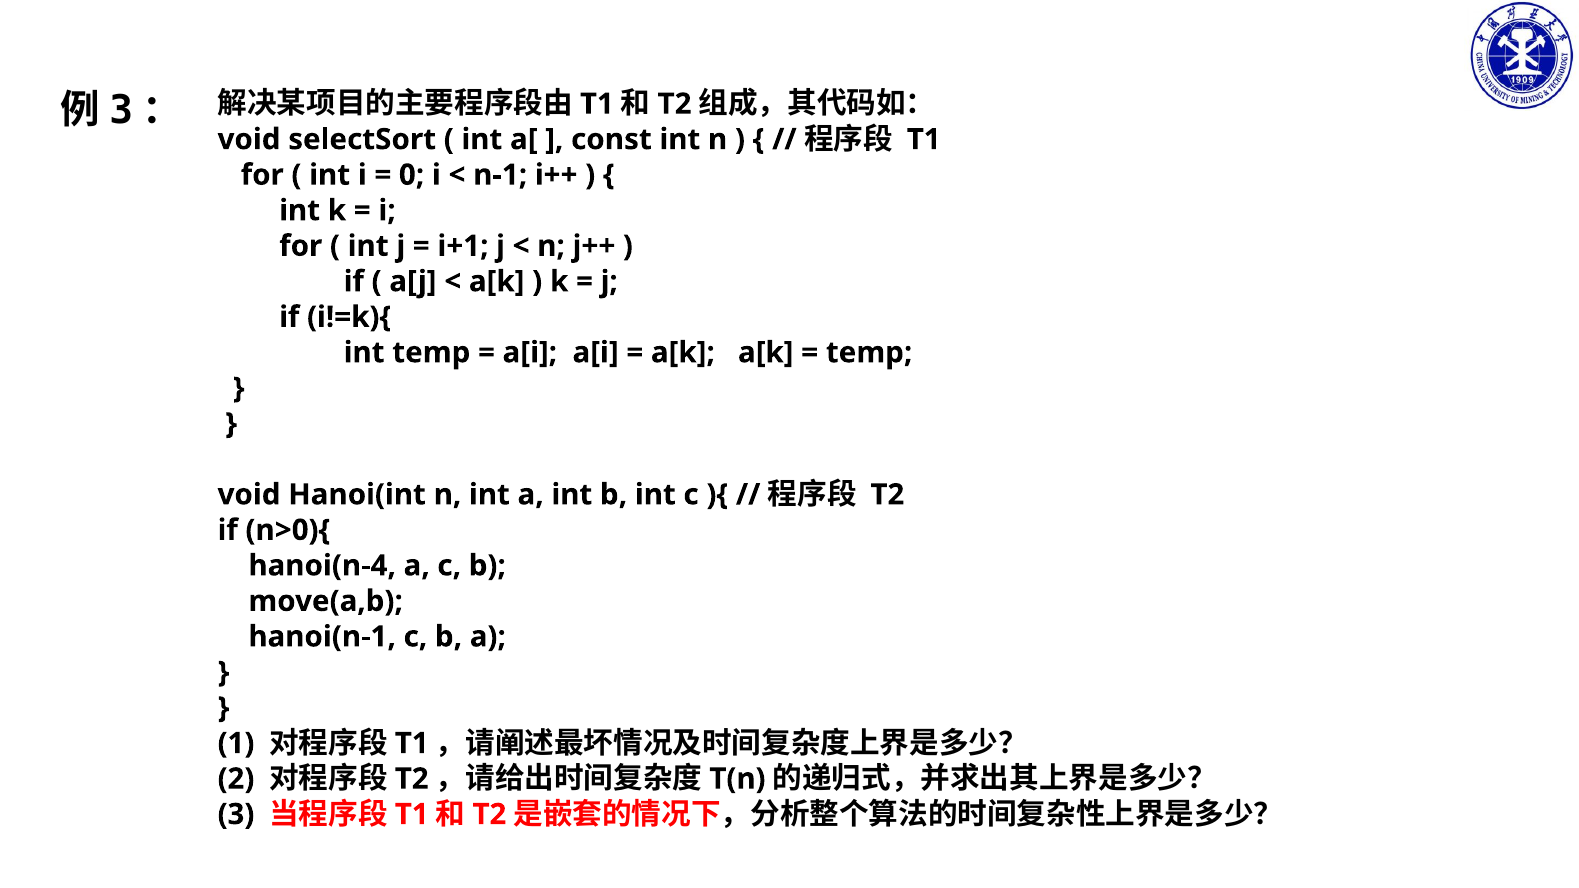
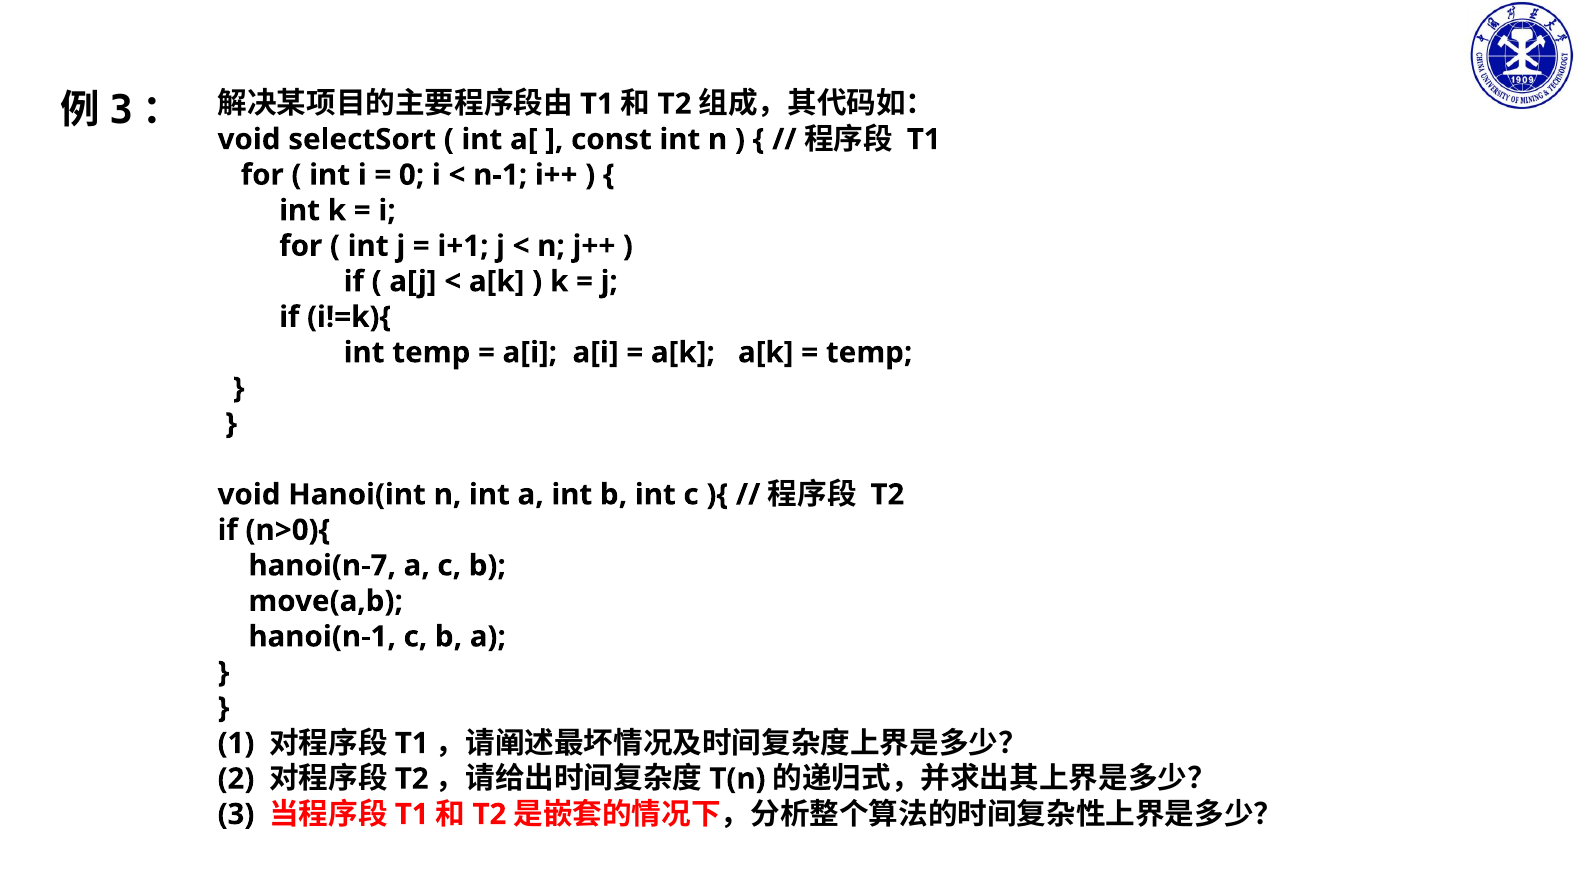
hanoi(n-4: hanoi(n-4 -> hanoi(n-7
